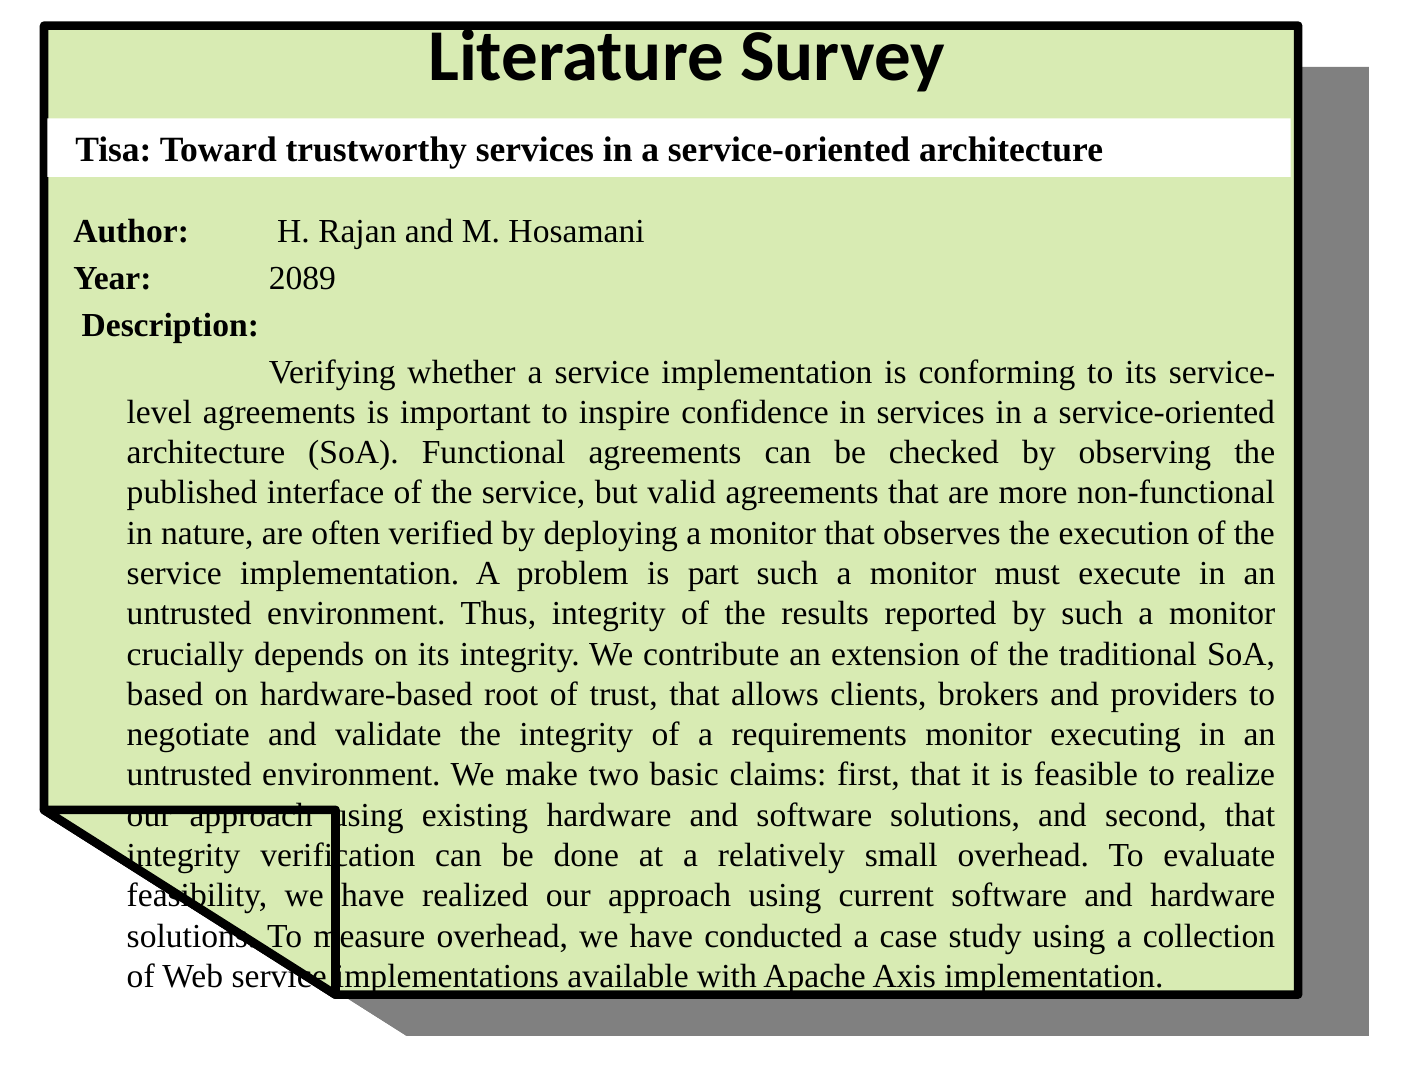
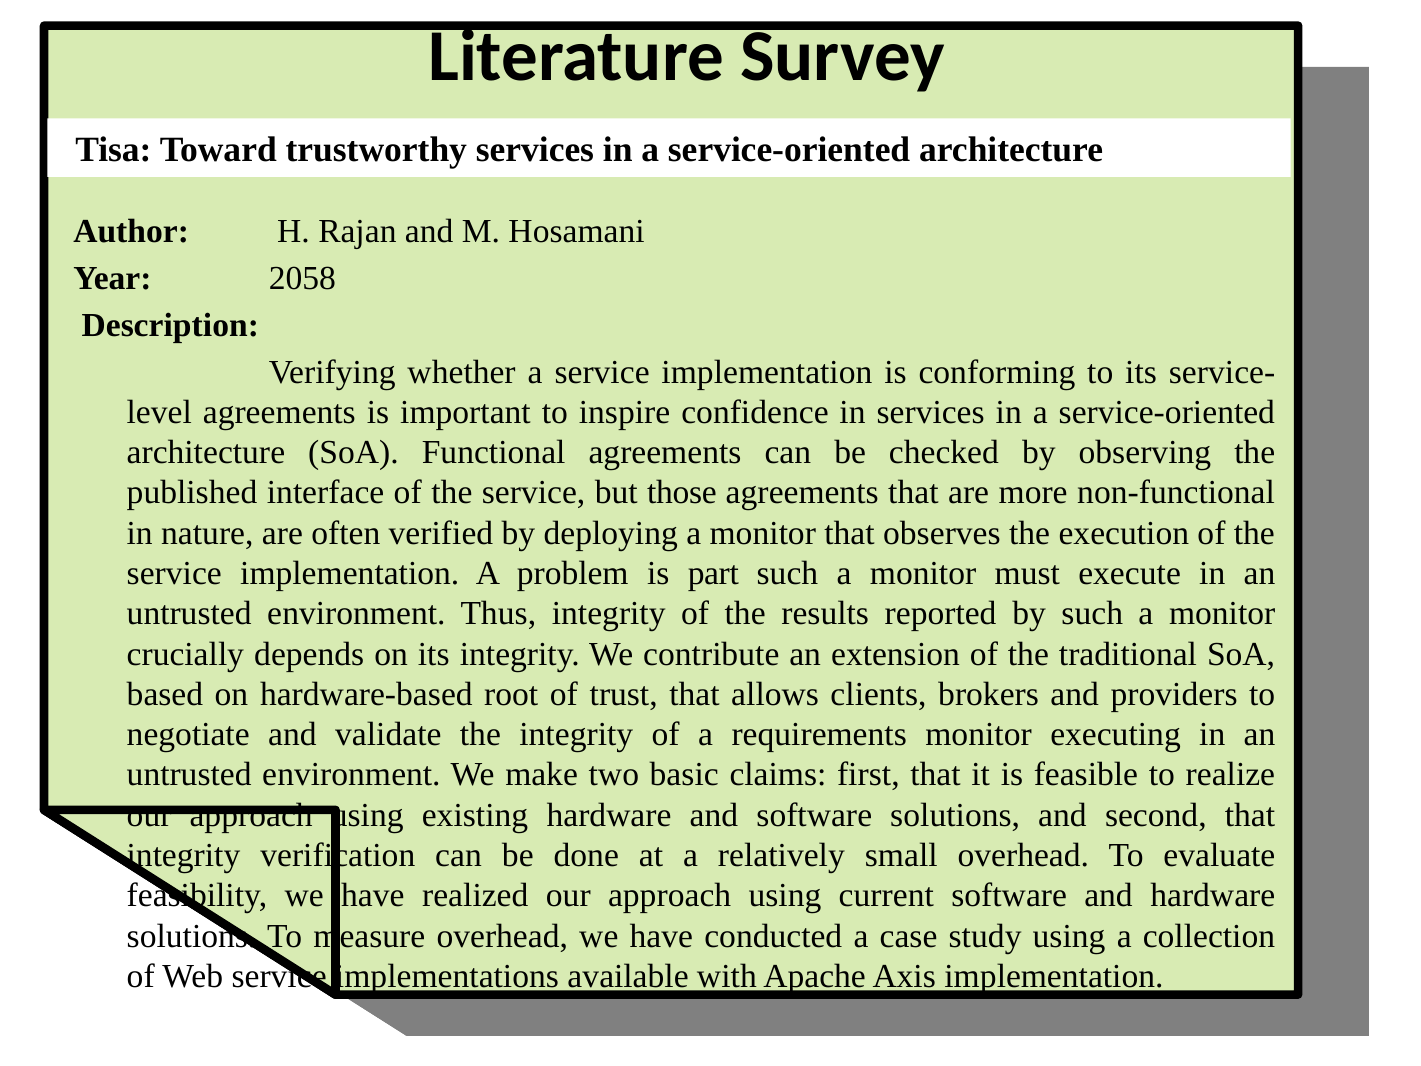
2089: 2089 -> 2058
valid: valid -> those
